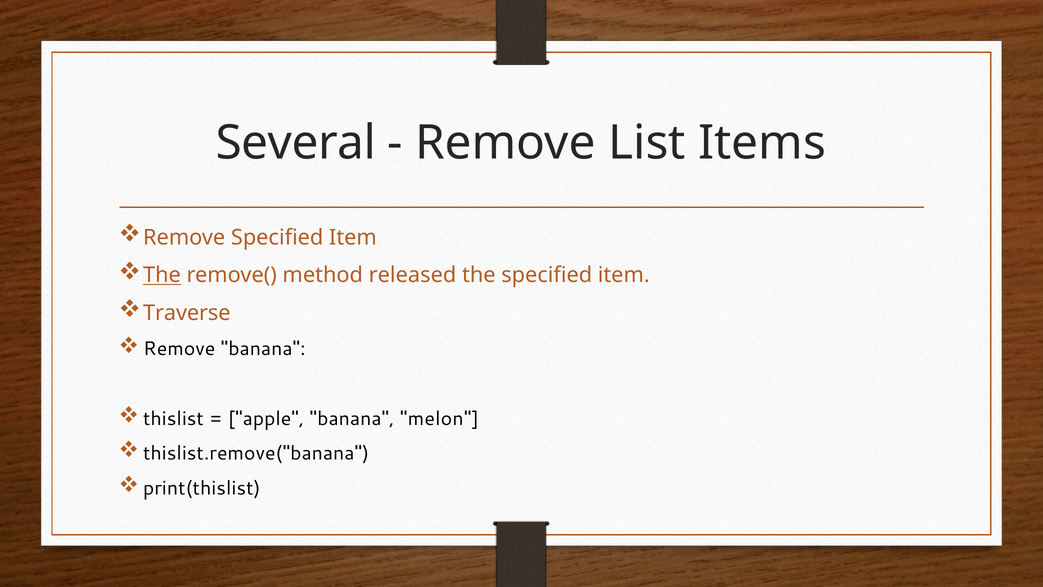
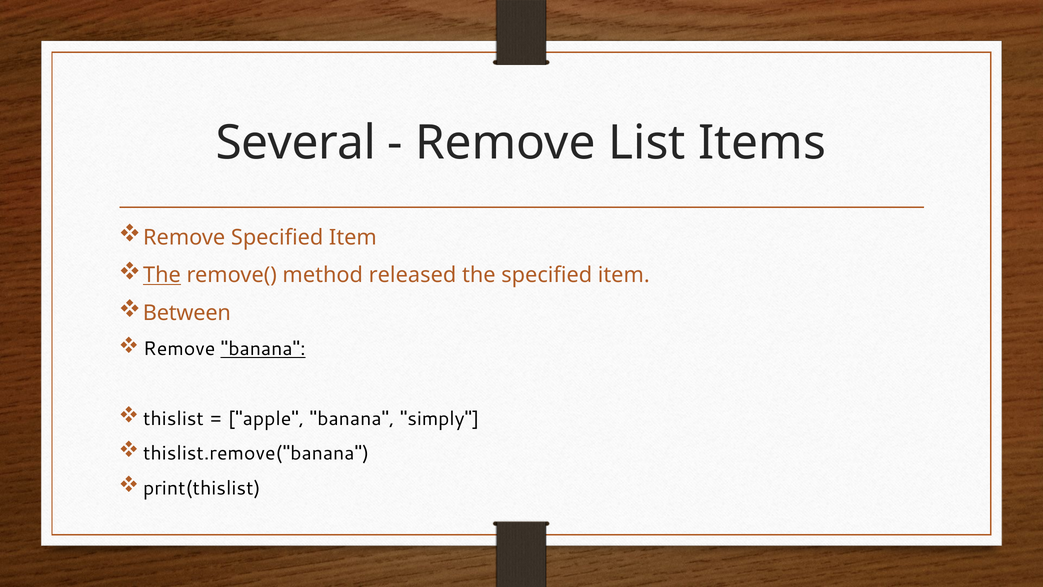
Traverse: Traverse -> Between
banana at (263, 349) underline: none -> present
melon: melon -> simply
